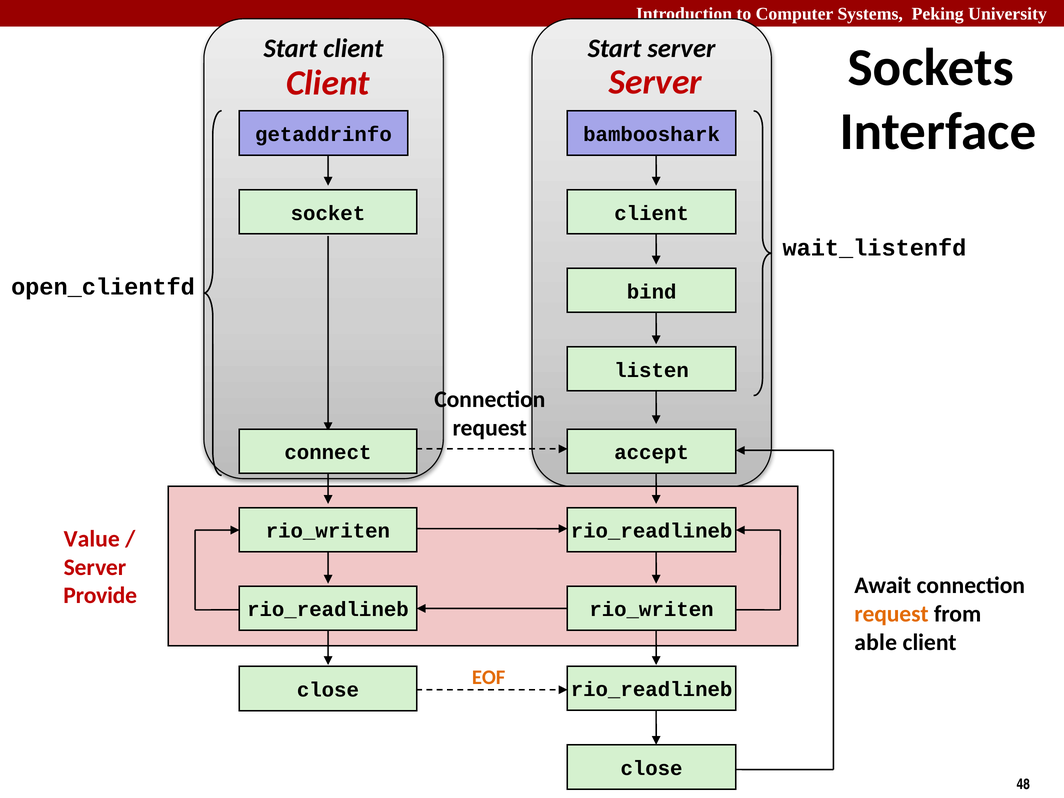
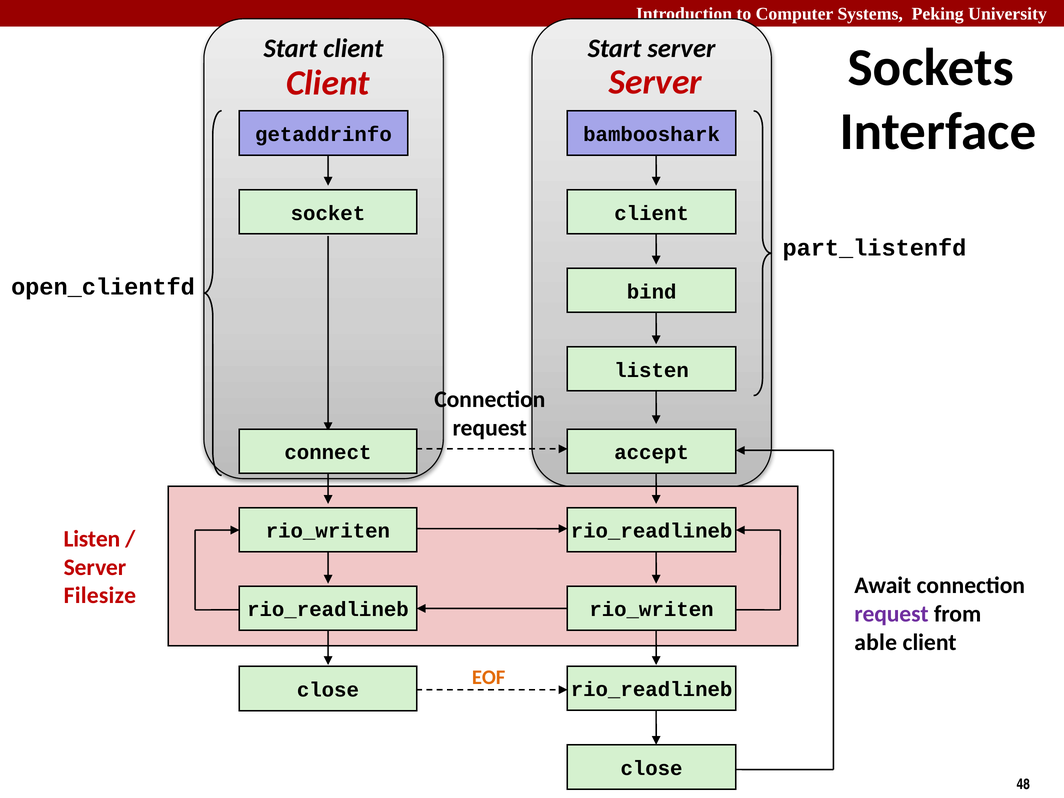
wait_listenfd: wait_listenfd -> part_listenfd
Value at (92, 539): Value -> Listen
Provide: Provide -> Filesize
request at (891, 614) colour: orange -> purple
